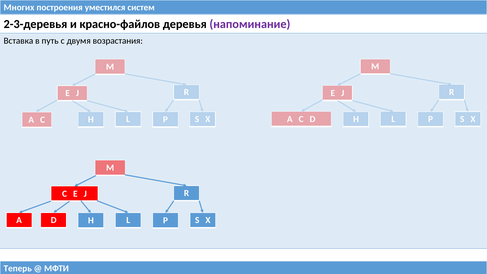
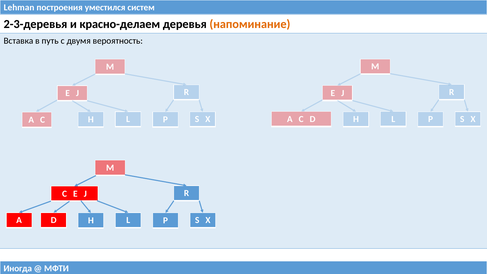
Многих: Многих -> Lehman
красно-файлов: красно-файлов -> красно-делаем
напоминание colour: purple -> orange
возрастания: возрастания -> вероятность
Теперь: Теперь -> Иногда
